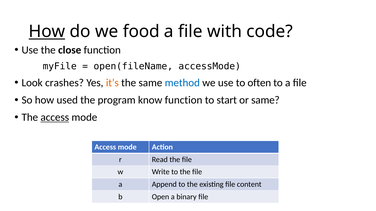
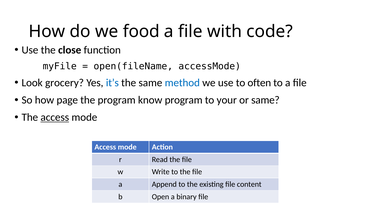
How at (47, 32) underline: present -> none
crashes: crashes -> grocery
it’s colour: orange -> blue
used: used -> page
know function: function -> program
start: start -> your
